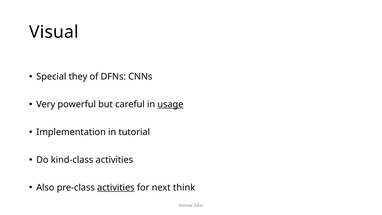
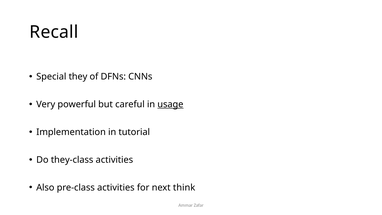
Visual: Visual -> Recall
kind-class: kind-class -> they-class
activities at (116, 187) underline: present -> none
